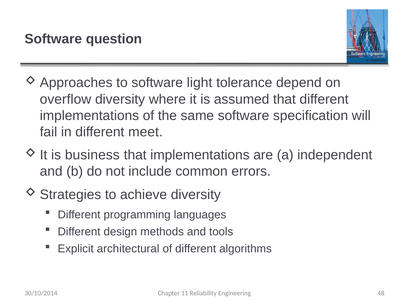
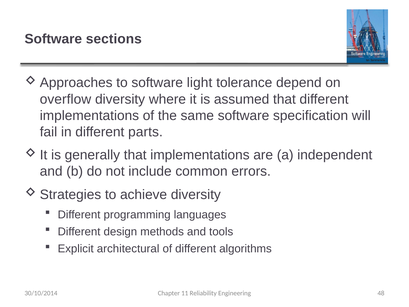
question: question -> sections
meet: meet -> parts
business: business -> generally
